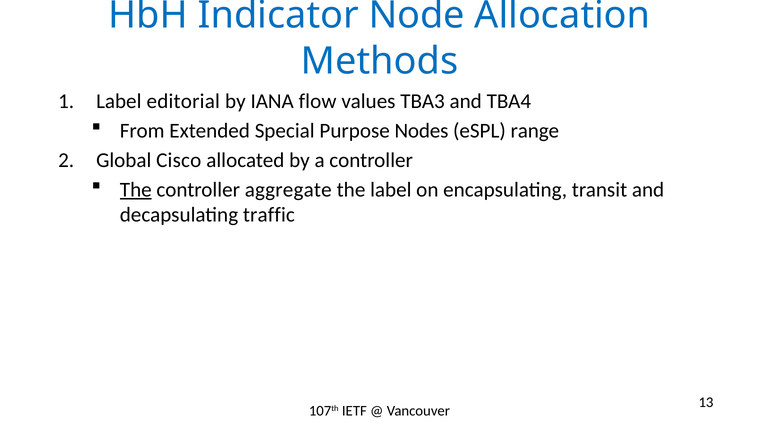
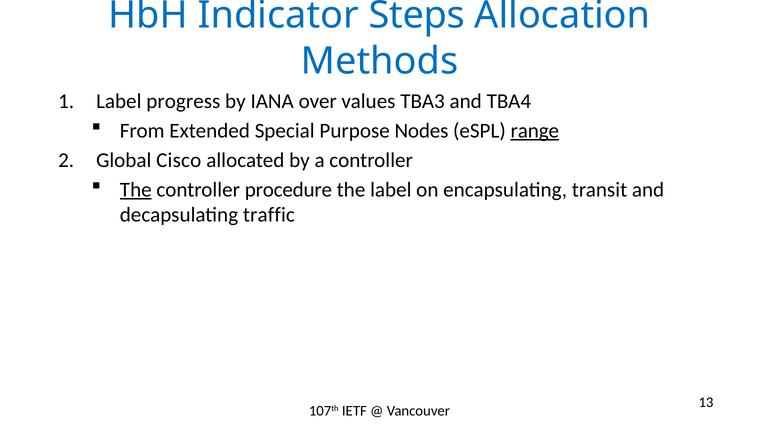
Node: Node -> Steps
editorial: editorial -> progress
flow: flow -> over
range underline: none -> present
aggregate: aggregate -> procedure
